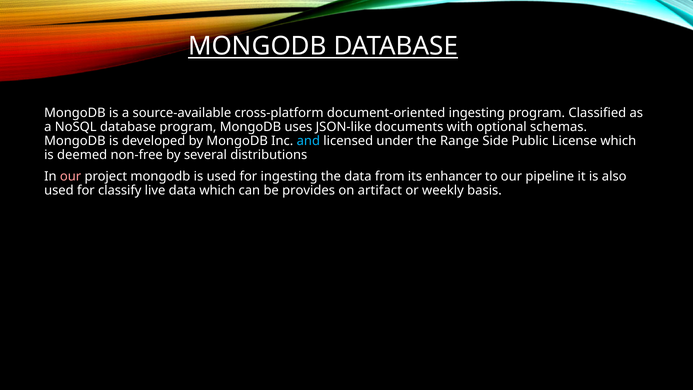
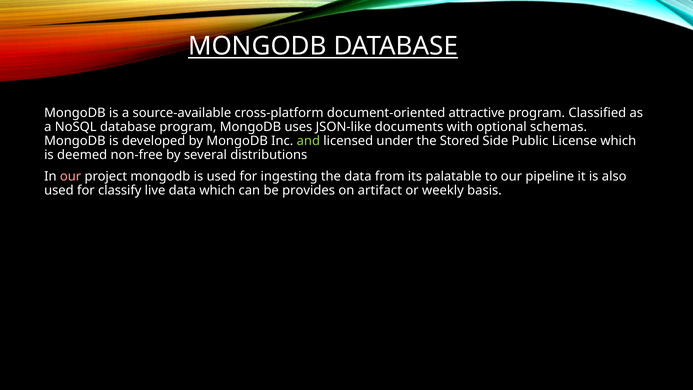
document-oriented ingesting: ingesting -> attractive
and colour: light blue -> light green
Range: Range -> Stored
enhancer: enhancer -> palatable
